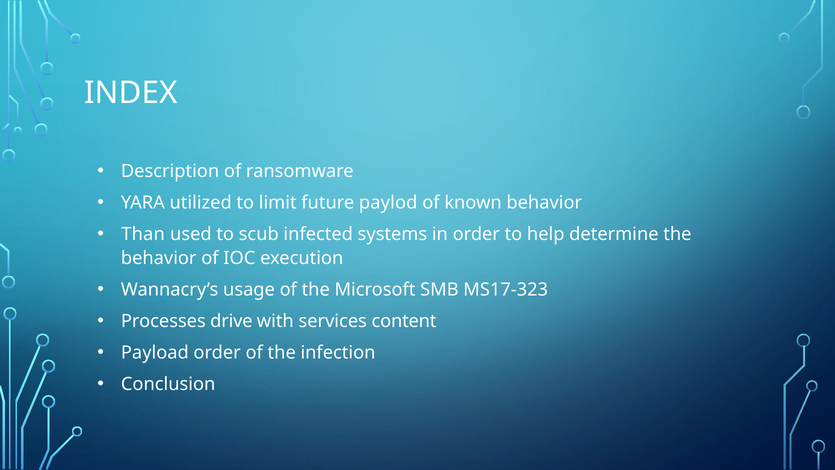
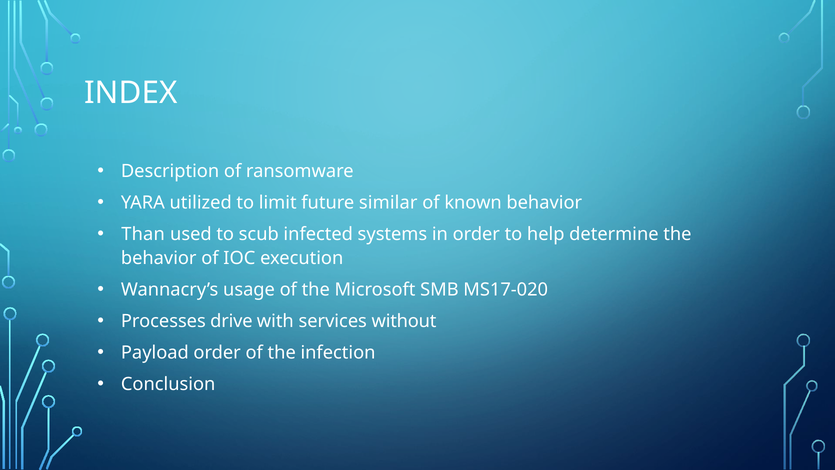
paylod: paylod -> similar
MS17-323: MS17-323 -> MS17-020
content: content -> without
